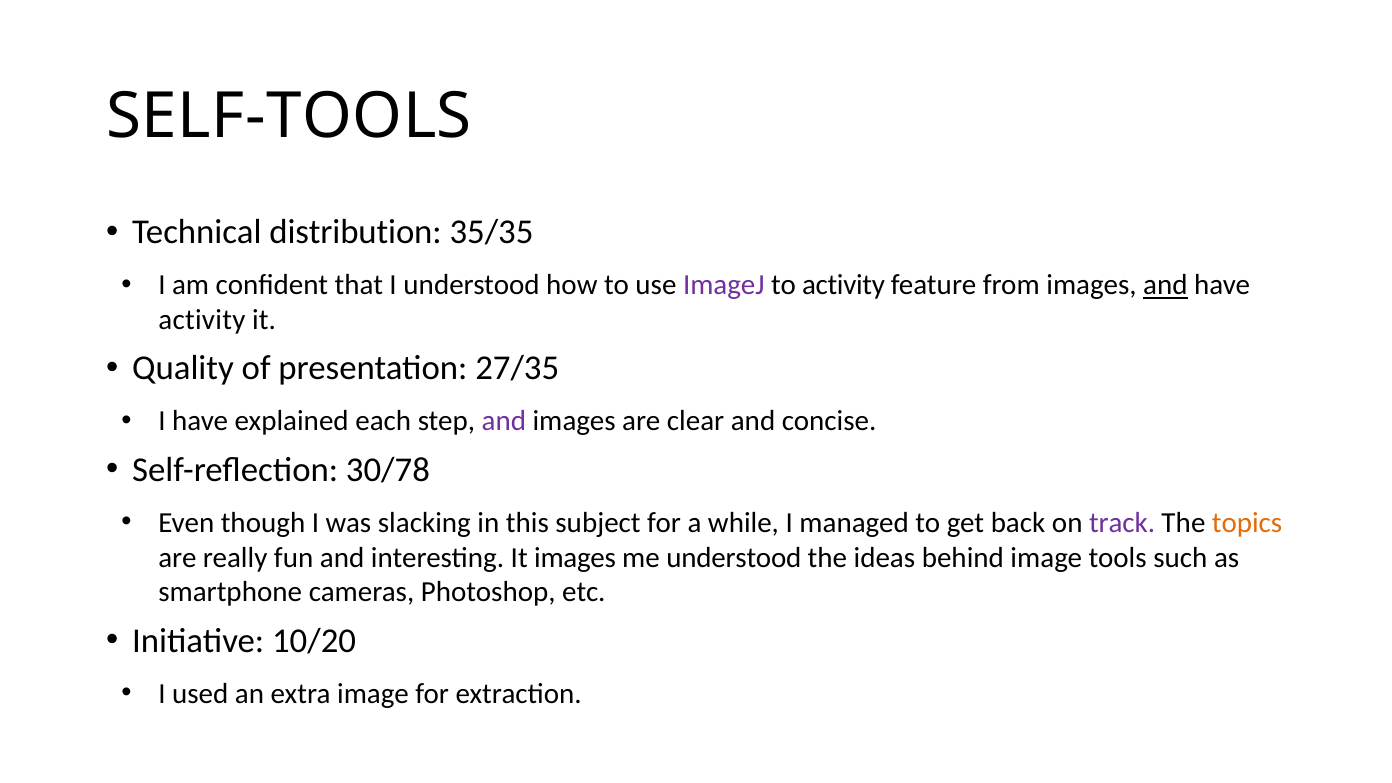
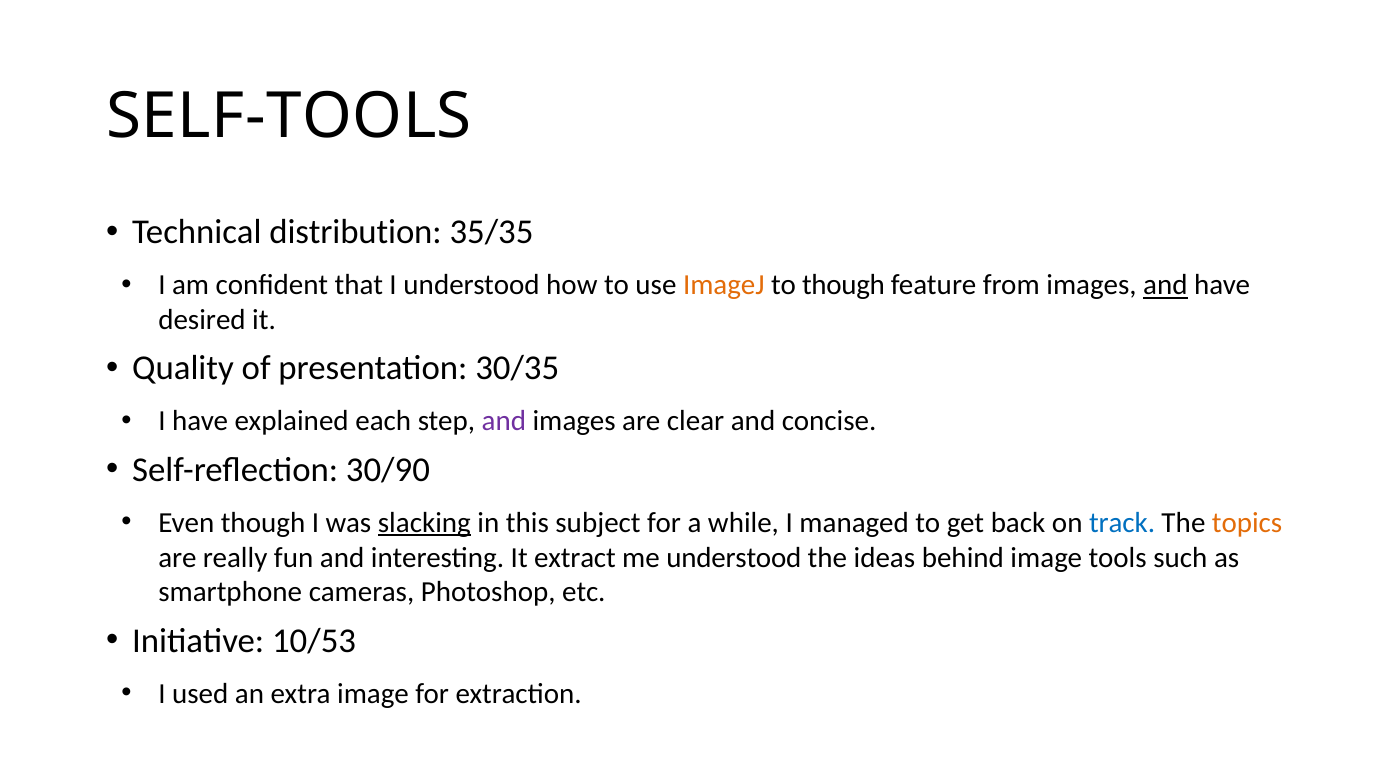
ImageJ colour: purple -> orange
to activity: activity -> though
activity at (202, 320): activity -> desired
27/35: 27/35 -> 30/35
30/78: 30/78 -> 30/90
slacking underline: none -> present
track colour: purple -> blue
It images: images -> extract
10/20: 10/20 -> 10/53
